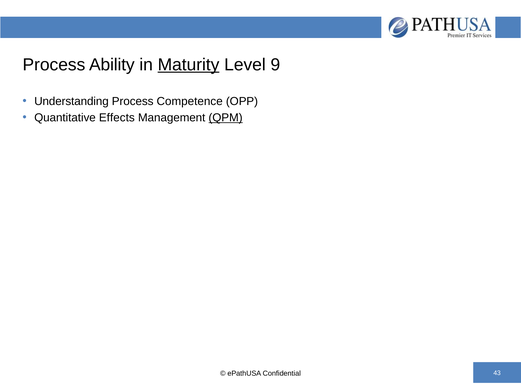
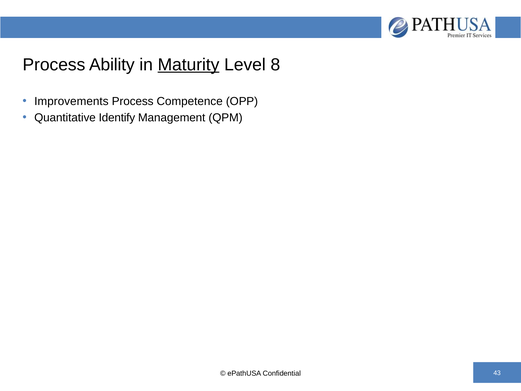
9: 9 -> 8
Understanding: Understanding -> Improvements
Effects: Effects -> Identify
QPM underline: present -> none
